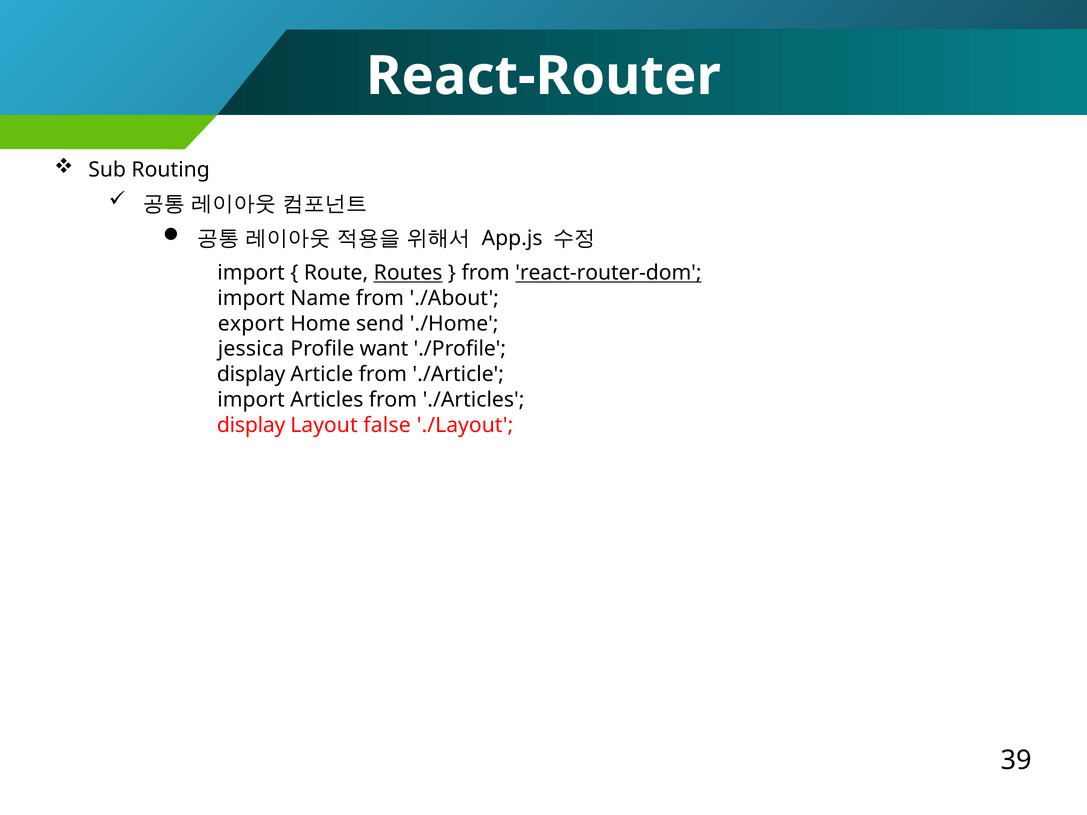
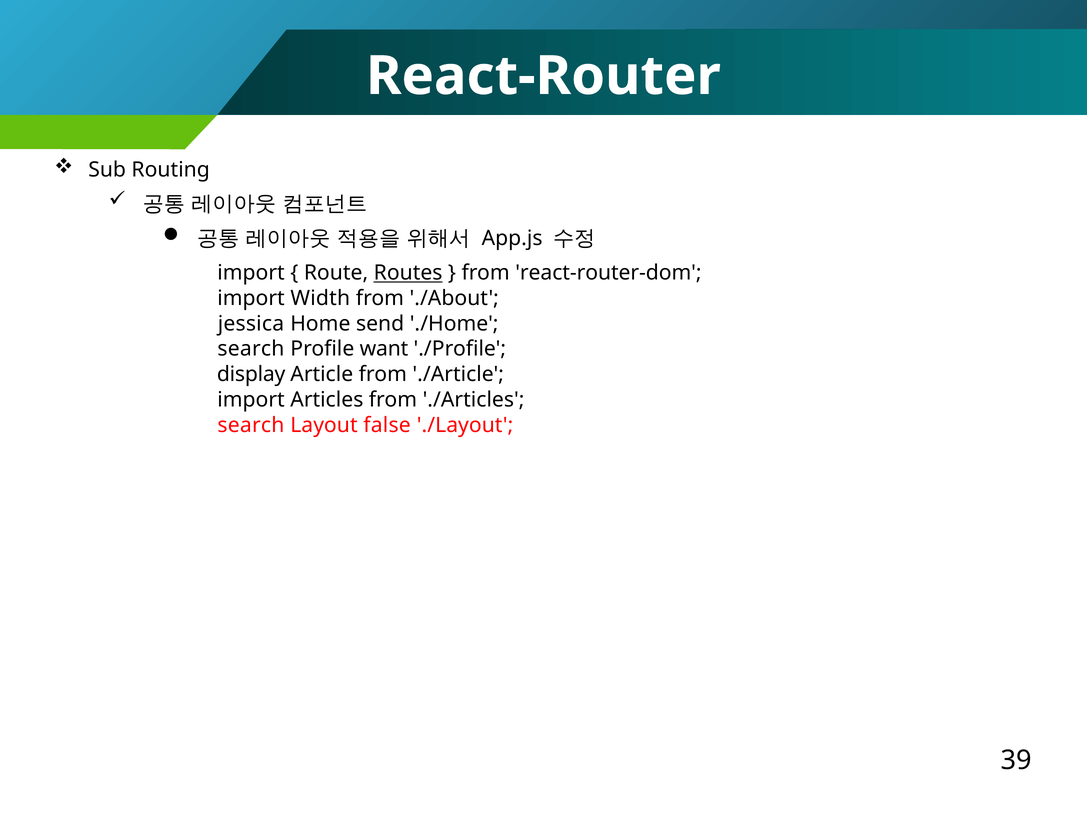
react-router-dom underline: present -> none
Name: Name -> Width
export: export -> jessica
jessica at (251, 349): jessica -> search
display at (251, 425): display -> search
